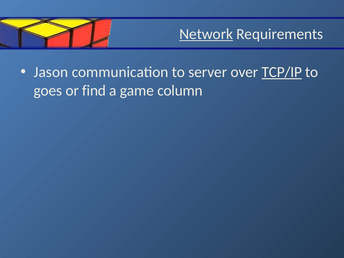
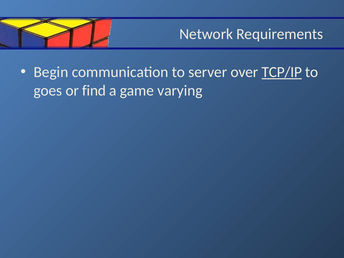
Network underline: present -> none
Jason: Jason -> Begin
column: column -> varying
